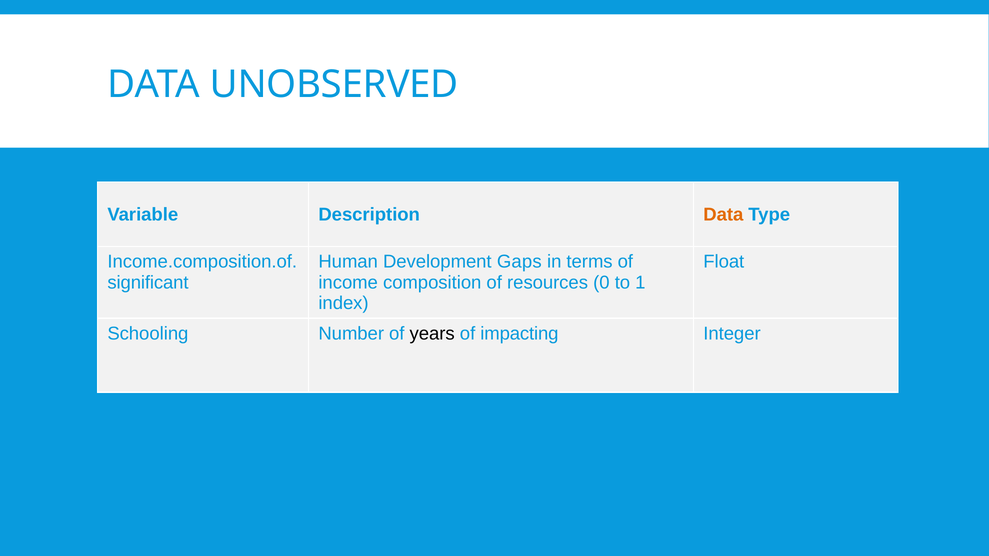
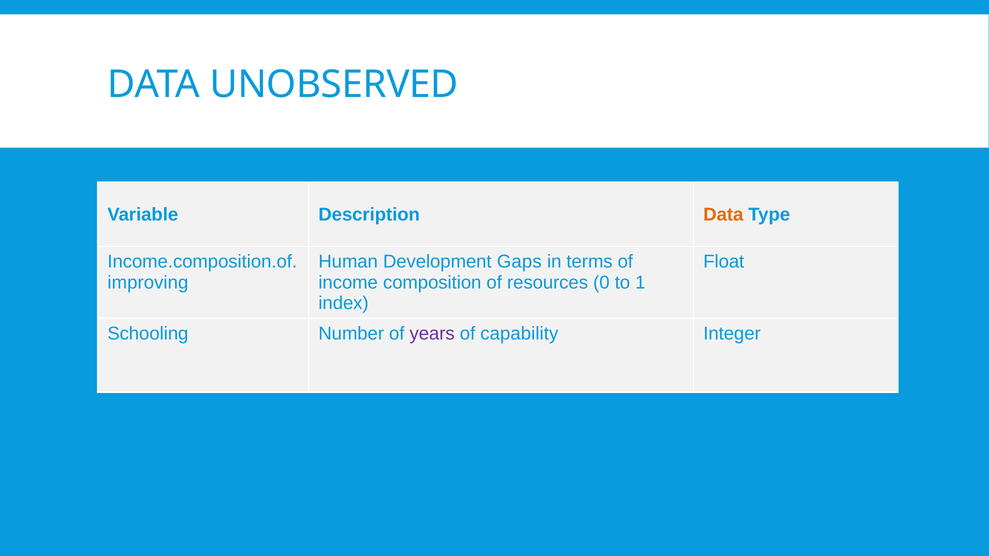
significant: significant -> improving
years colour: black -> purple
impacting: impacting -> capability
